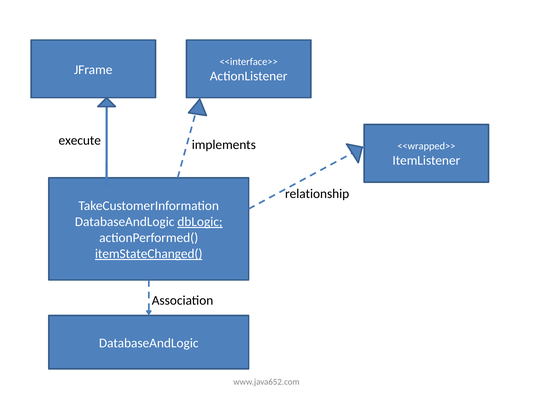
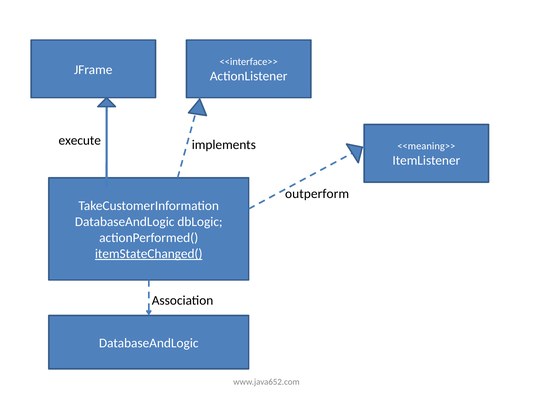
<<wrapped>>: <<wrapped>> -> <<meaning>>
relationship: relationship -> outperform
dbLogic underline: present -> none
